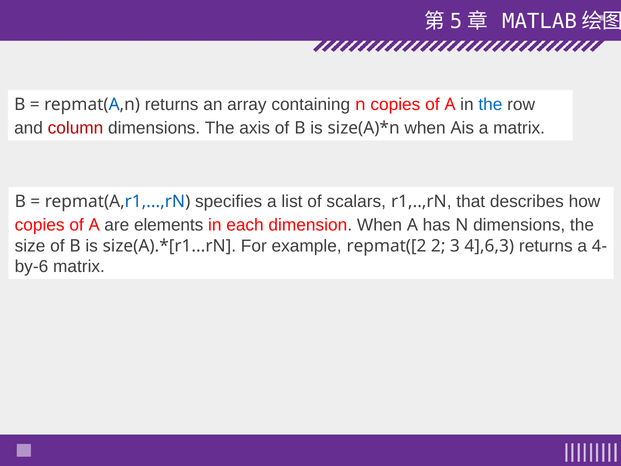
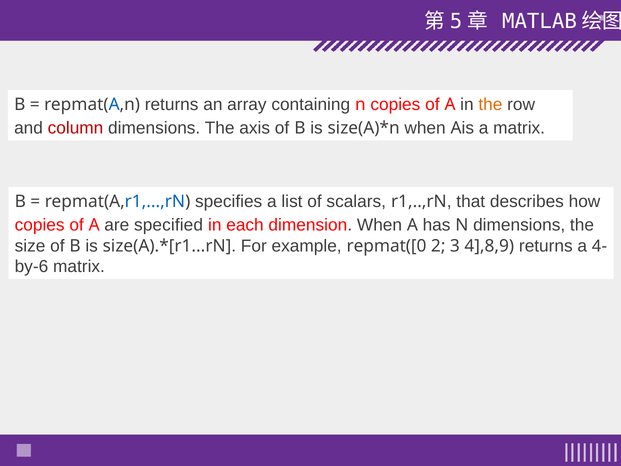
the at (490, 104) colour: blue -> orange
elements: elements -> specified
repmat([2: repmat([2 -> repmat([0
4],6,3: 4],6,3 -> 4],8,9
